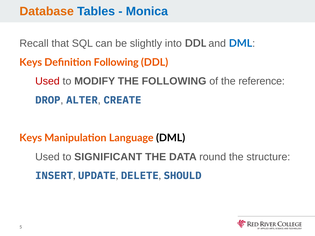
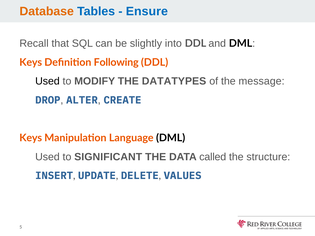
Monica: Monica -> Ensure
DML at (241, 44) colour: blue -> black
Used at (47, 81) colour: red -> black
THE FOLLOWING: FOLLOWING -> DATATYPES
reference: reference -> message
round: round -> called
SHOULD: SHOULD -> VALUES
